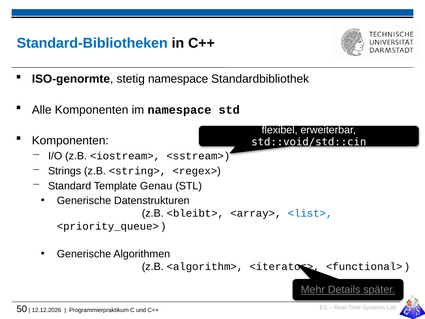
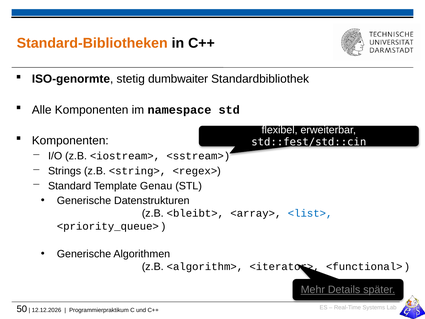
Standard-Bibliotheken colour: blue -> orange
stetig namespace: namespace -> dumbwaiter
std::void/std::cin: std::void/std::cin -> std::fest/std::cin
